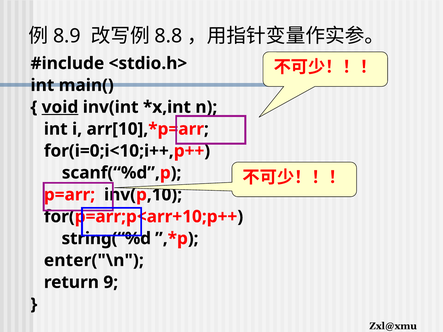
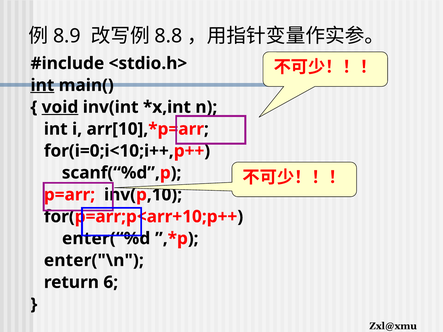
int at (42, 85) underline: none -> present
string(“%d: string(“%d -> enter(“%d
9: 9 -> 6
